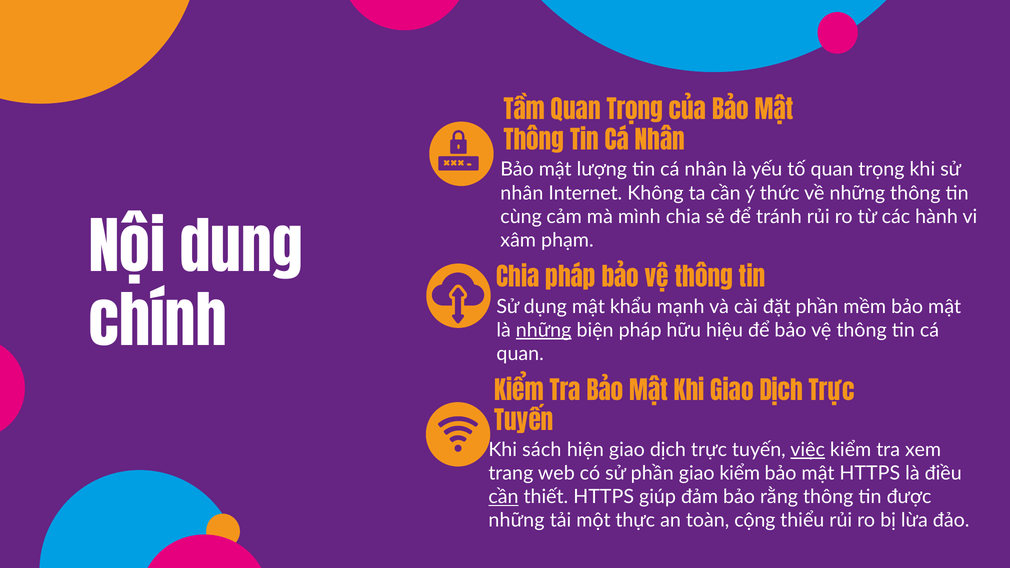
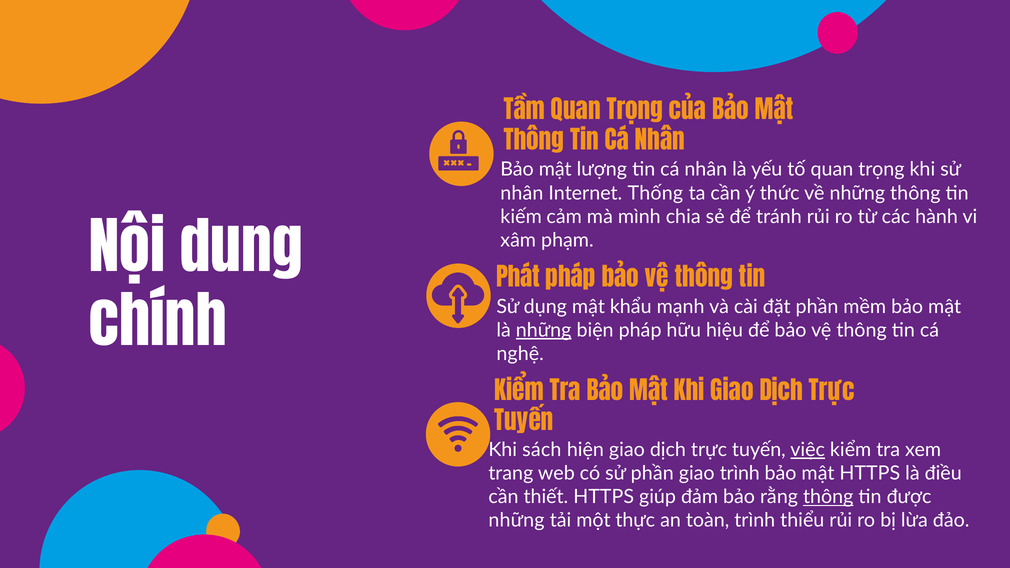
Không: Không -> Thống
cùng: cùng -> kiếm
Chia at (518, 279): Chia -> Phát
quan at (520, 354): quan -> nghệ
giao kiểm: kiểm -> trình
cần at (503, 497) underline: present -> none
thông at (828, 497) underline: none -> present
toàn cộng: cộng -> trình
